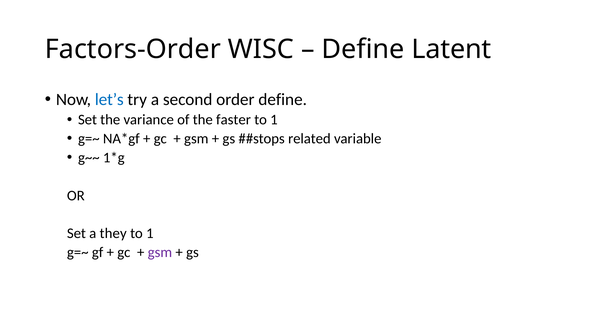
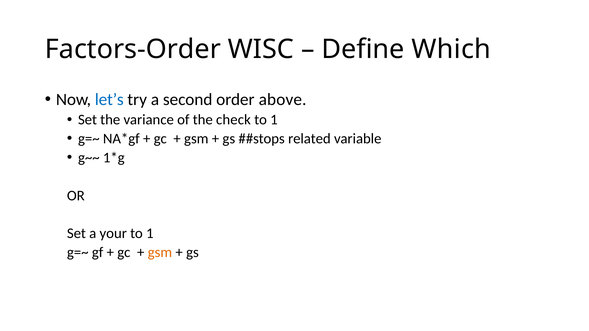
Latent: Latent -> Which
order define: define -> above
faster: faster -> check
they: they -> your
gsm at (160, 253) colour: purple -> orange
